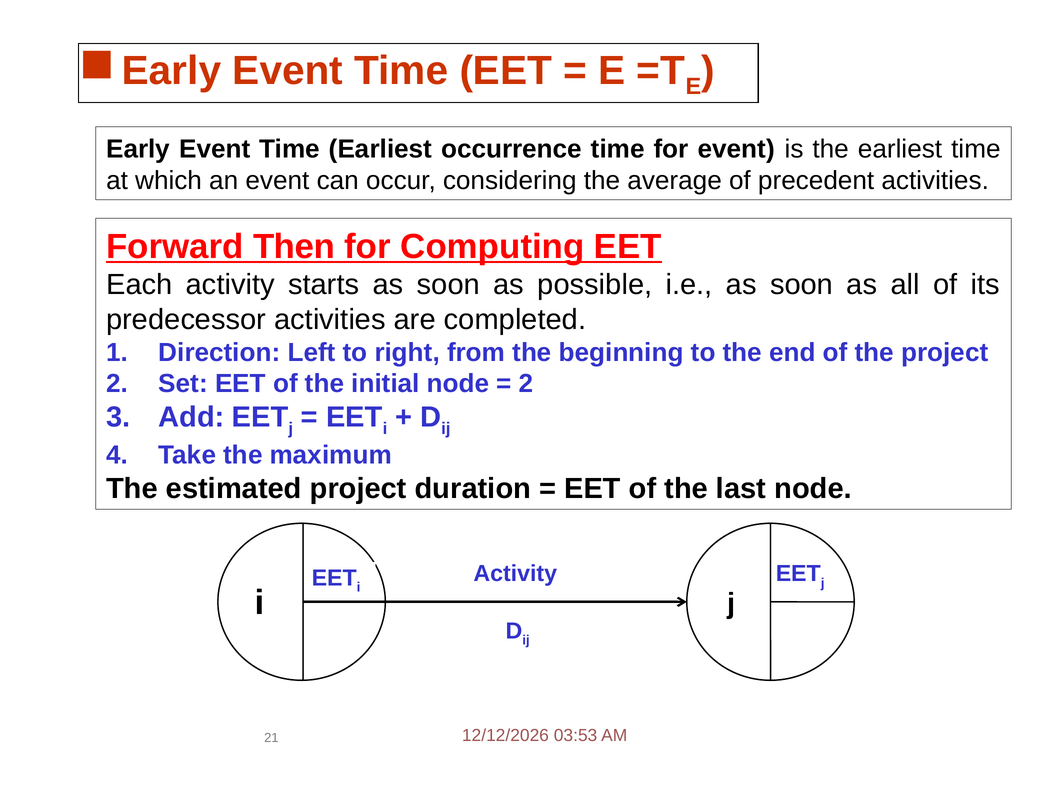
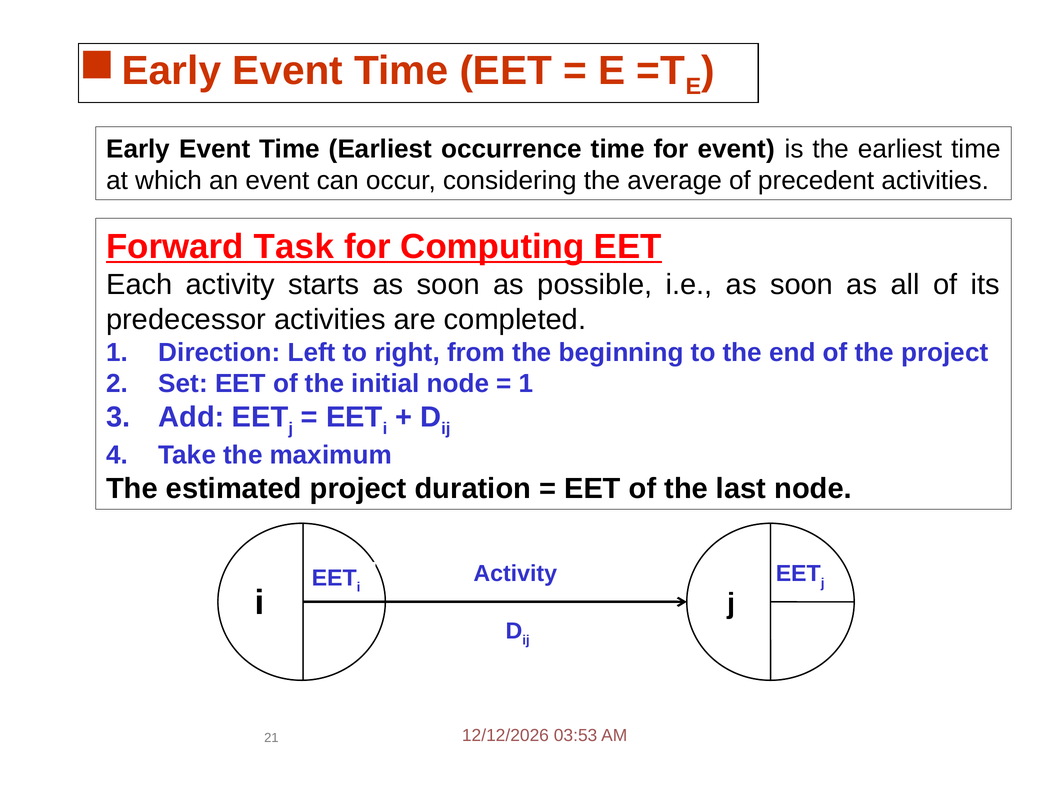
Then: Then -> Task
2 at (526, 384): 2 -> 1
